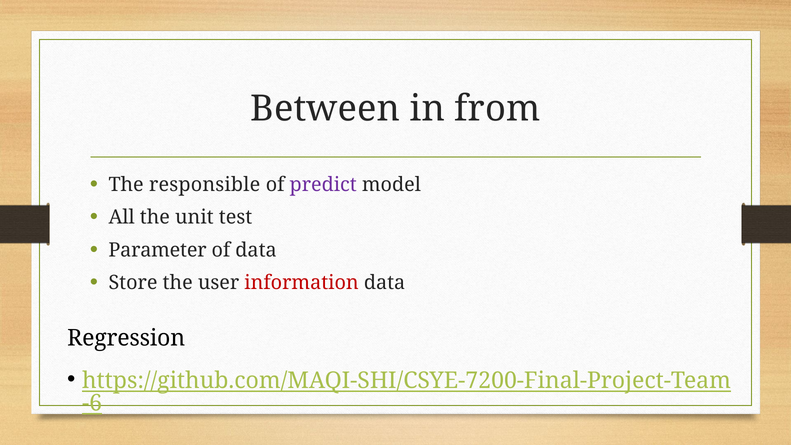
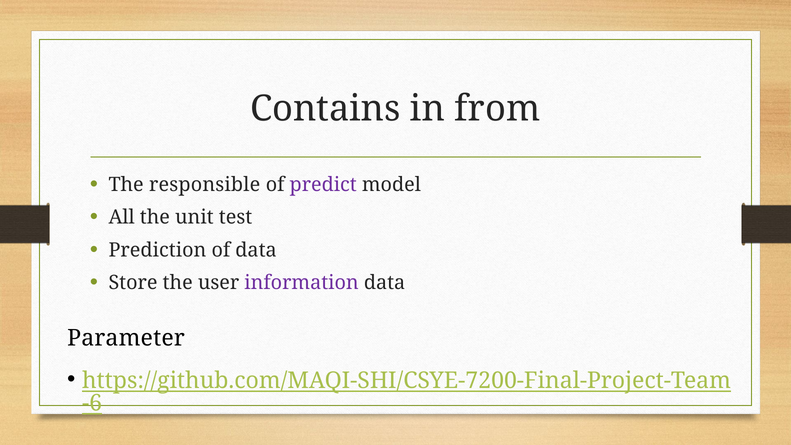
Between: Between -> Contains
Parameter: Parameter -> Prediction
information colour: red -> purple
Regression: Regression -> Parameter
